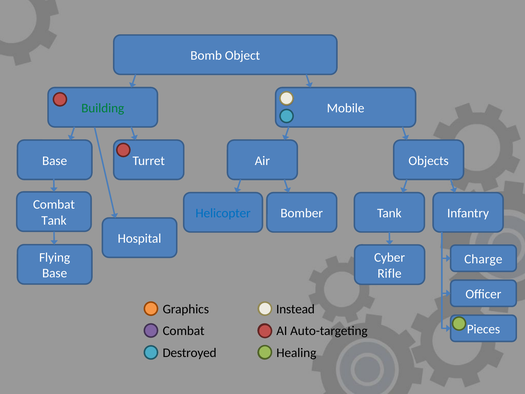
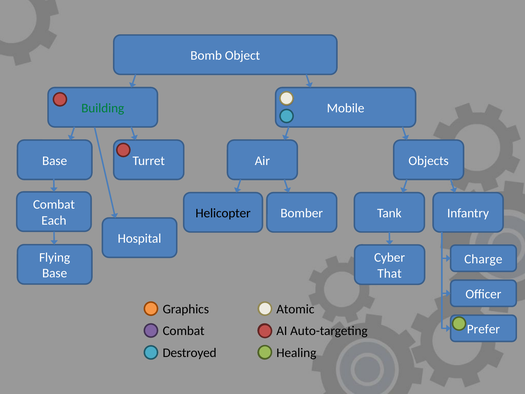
Helicopter colour: blue -> black
Tank at (54, 220): Tank -> Each
Rifle: Rifle -> That
Instead: Instead -> Atomic
Pieces: Pieces -> Prefer
